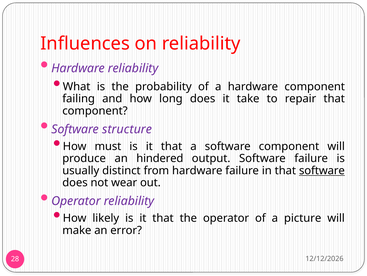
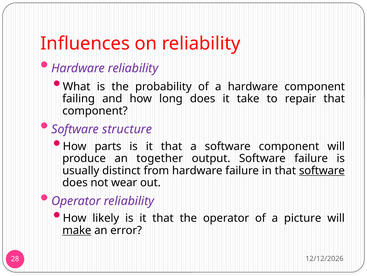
must: must -> parts
hindered: hindered -> together
make underline: none -> present
